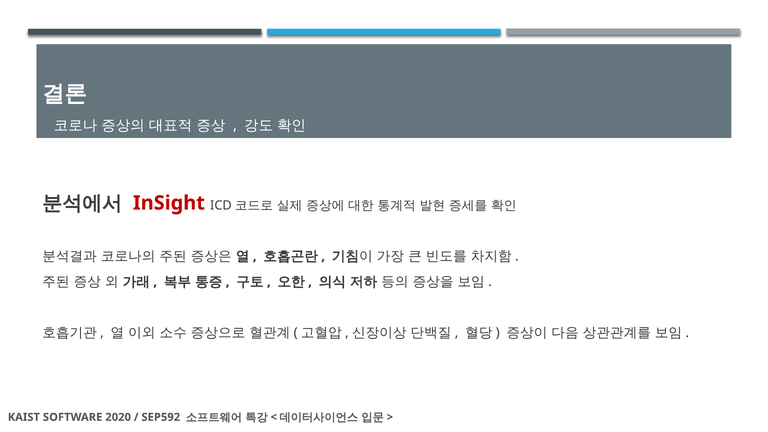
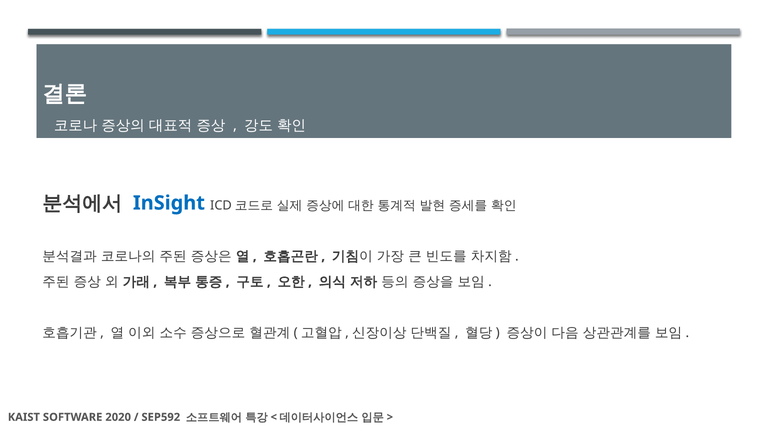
InSight colour: red -> blue
